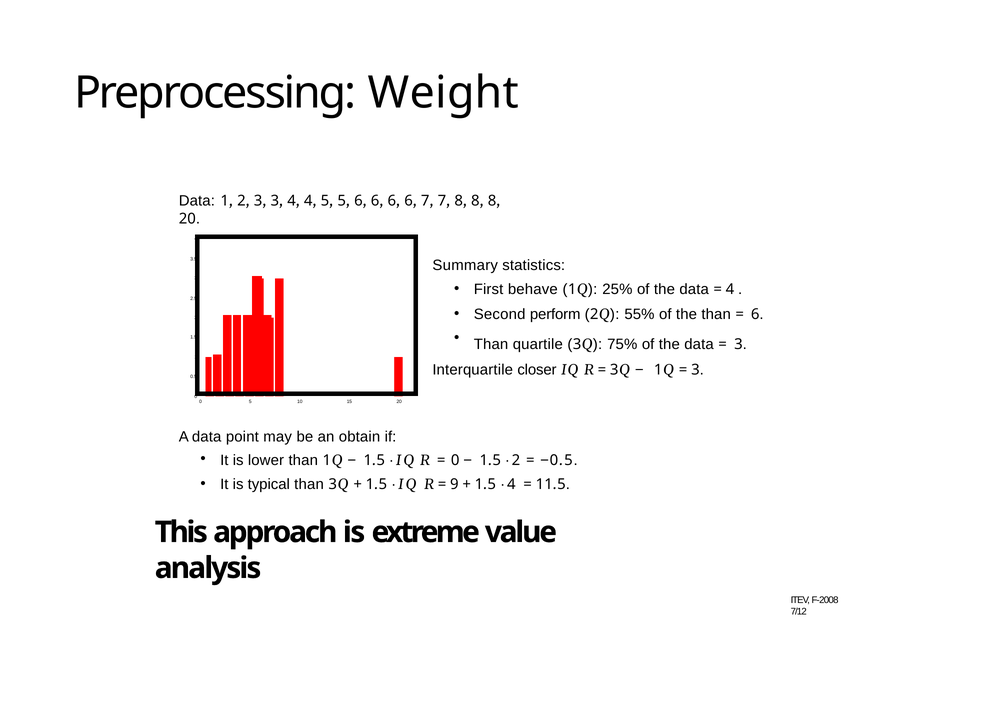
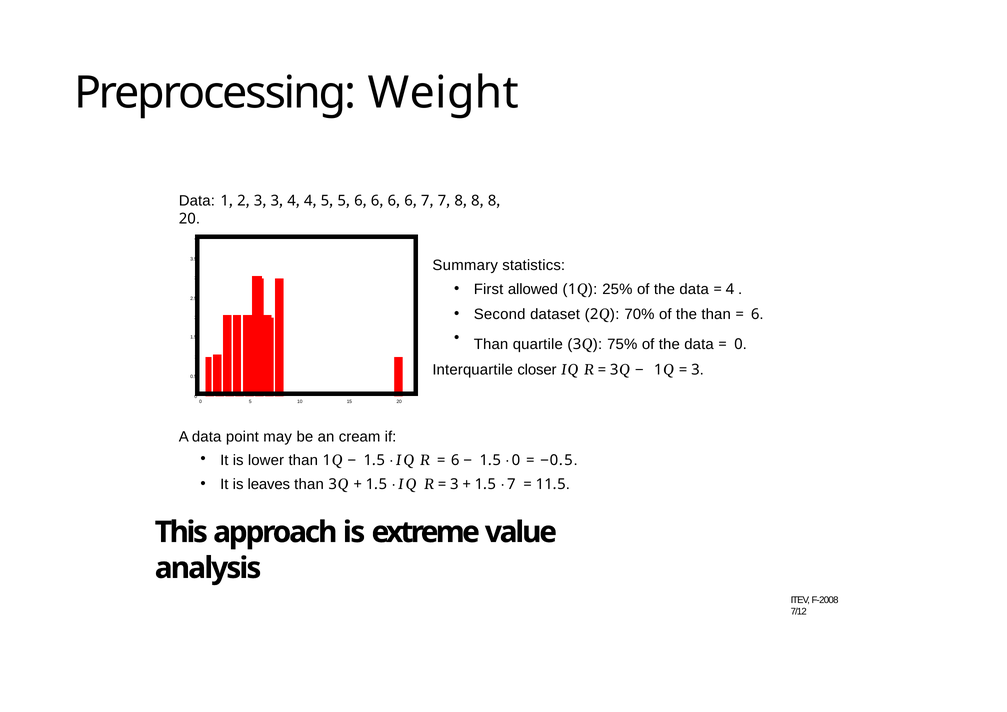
behave: behave -> allowed
perform: perform -> dataset
55%: 55% -> 70%
3 at (738, 344): 3 -> 0
obtain: obtain -> cream
0 at (455, 460): 0 -> 6
2 at (516, 460): 2 -> 0
typical: typical -> leaves
9 at (454, 484): 9 -> 3
4 at (511, 484): 4 -> 7
